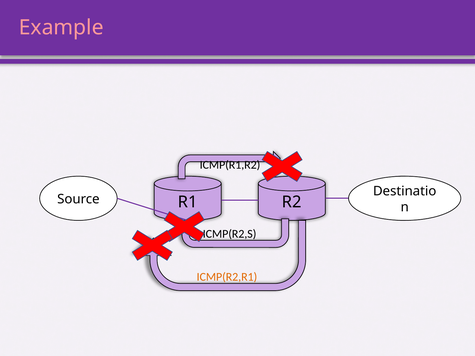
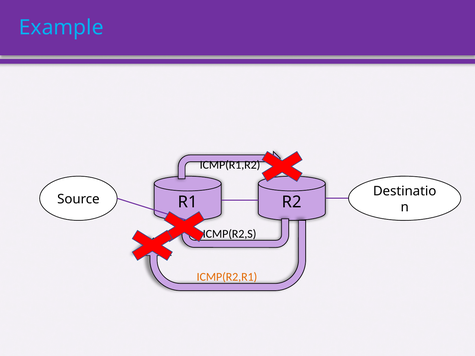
Example colour: pink -> light blue
